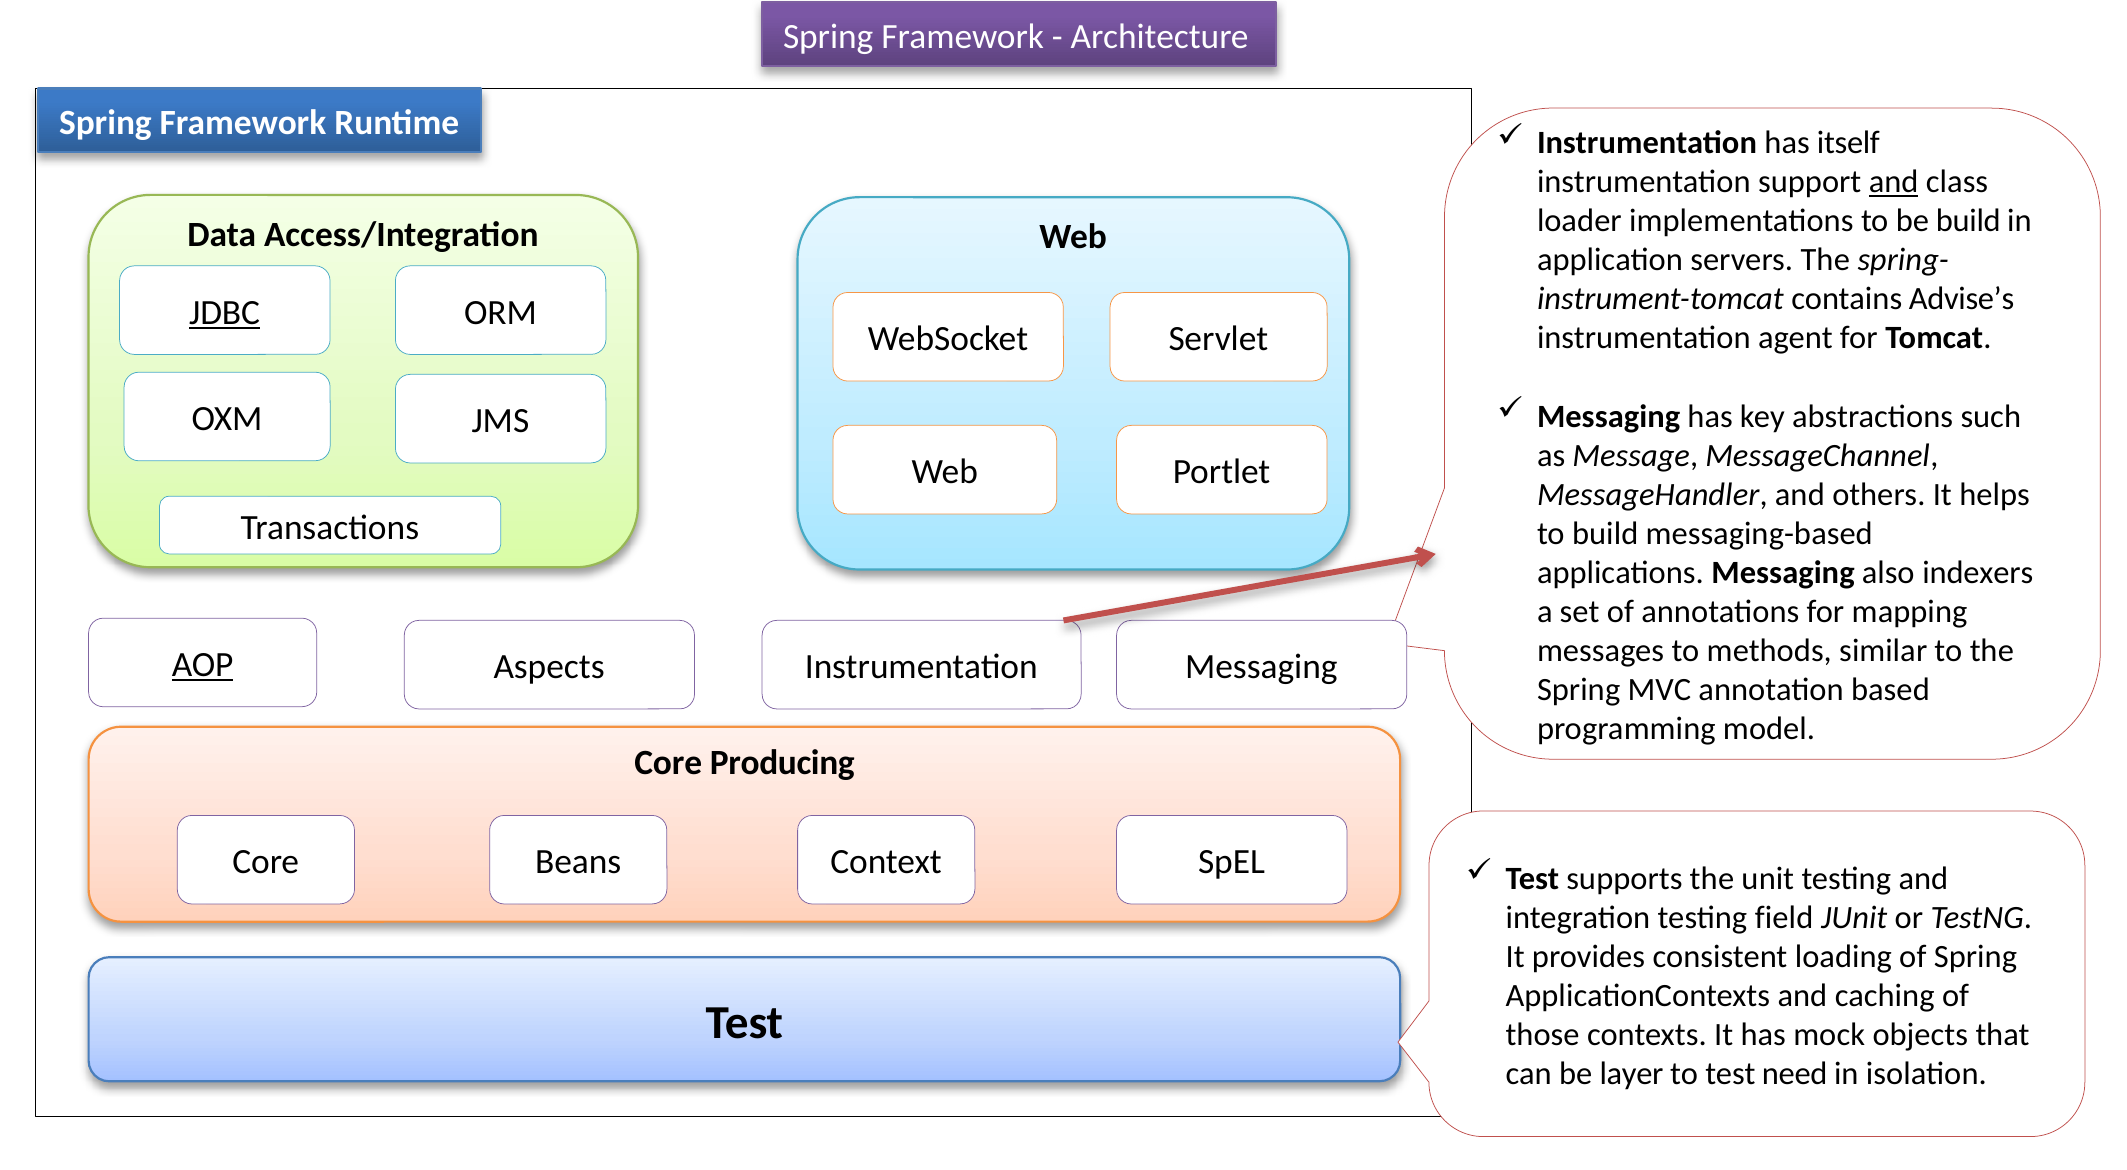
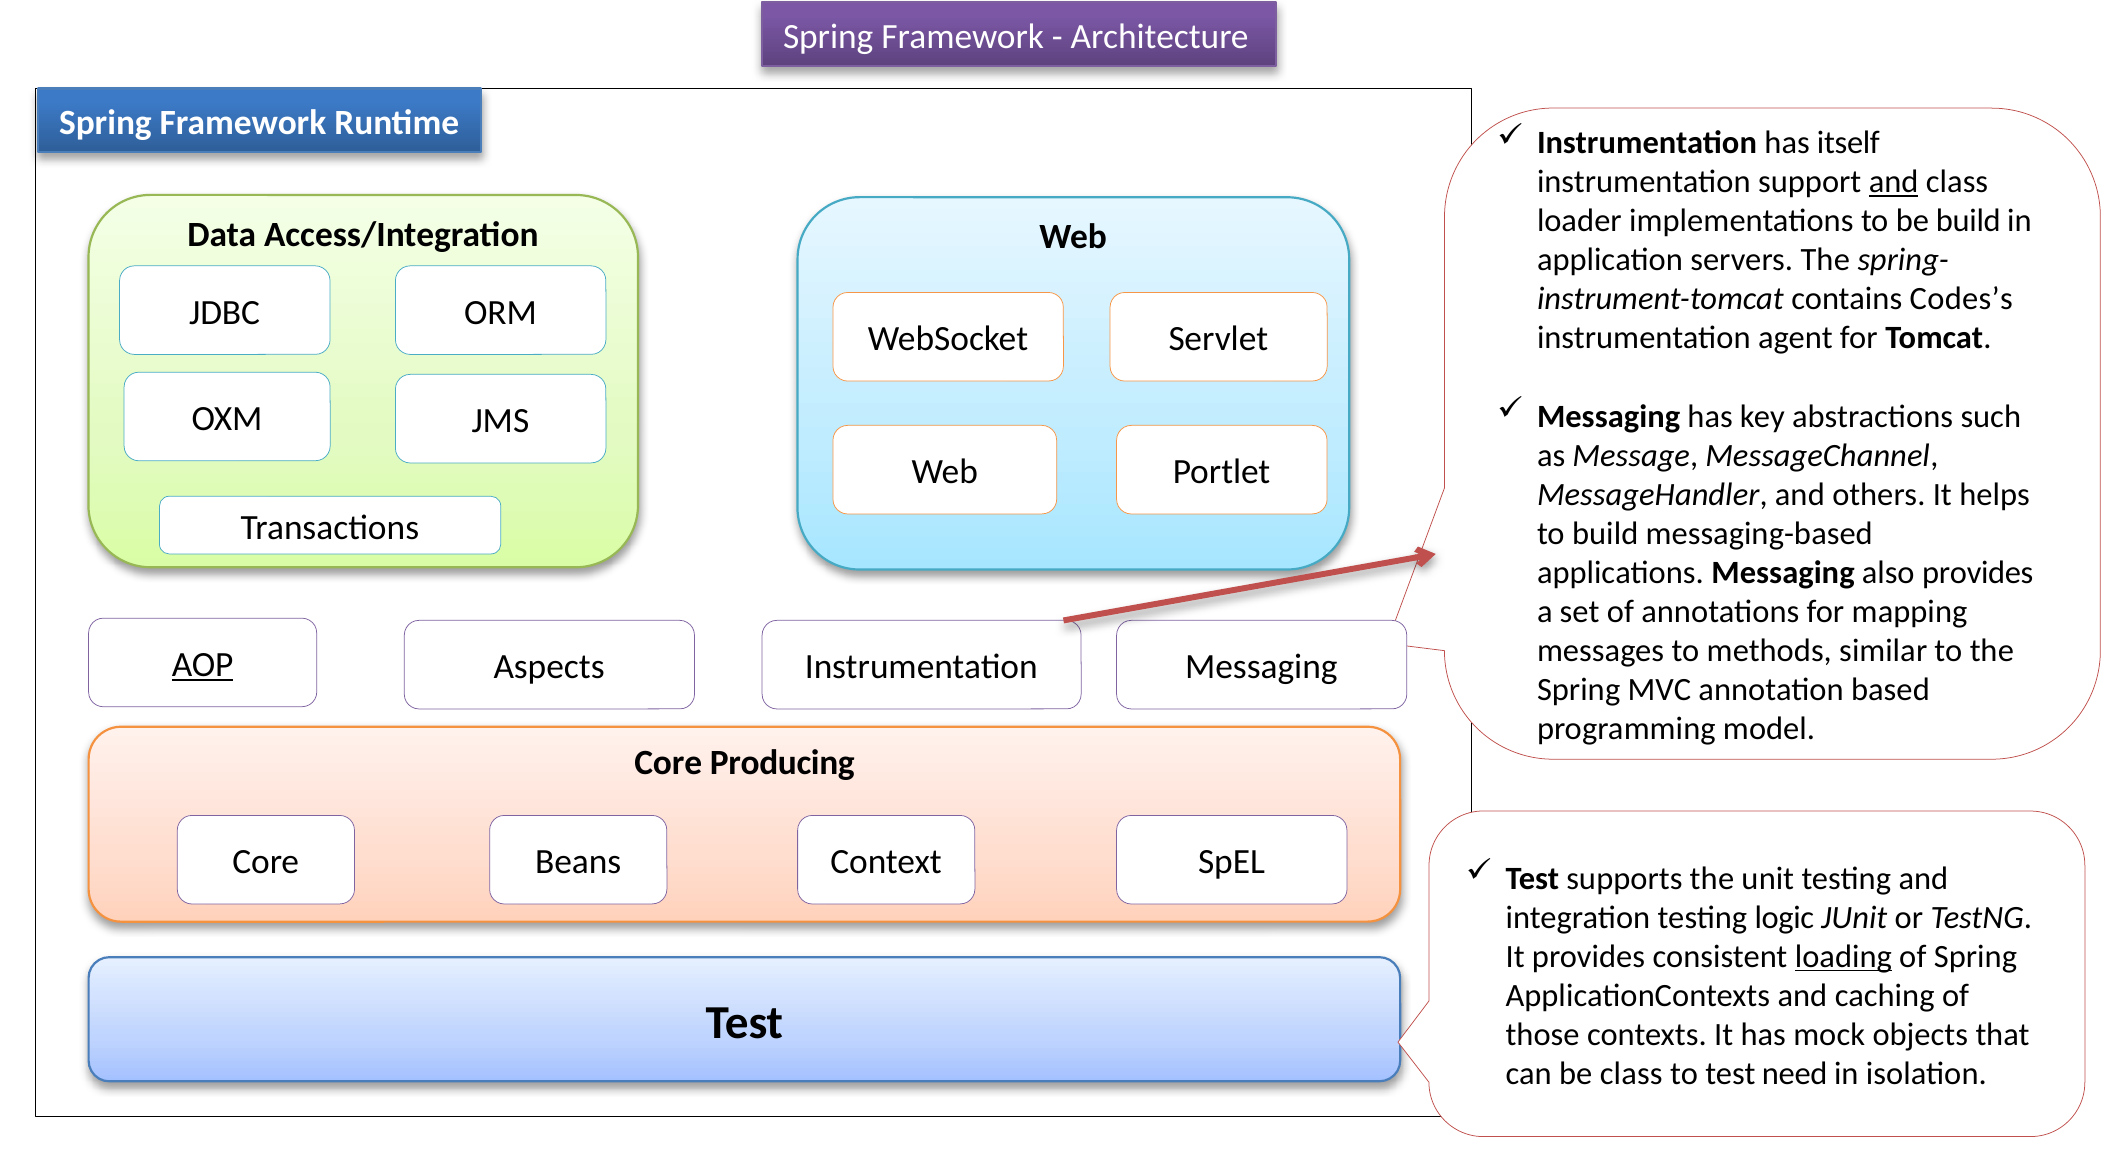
Advise’s: Advise’s -> Codes’s
JDBC at (225, 312) underline: present -> none
also indexers: indexers -> provides
field: field -> logic
loading underline: none -> present
be layer: layer -> class
